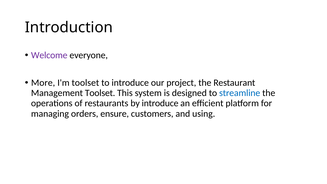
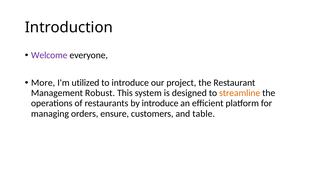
I'm toolset: toolset -> utilized
Management Toolset: Toolset -> Robust
streamline colour: blue -> orange
using: using -> table
